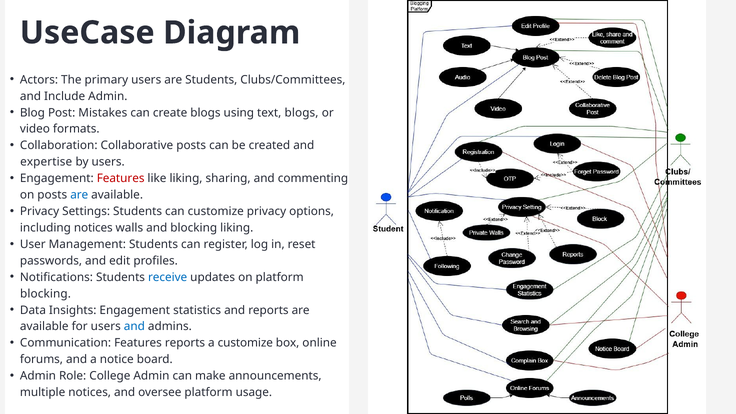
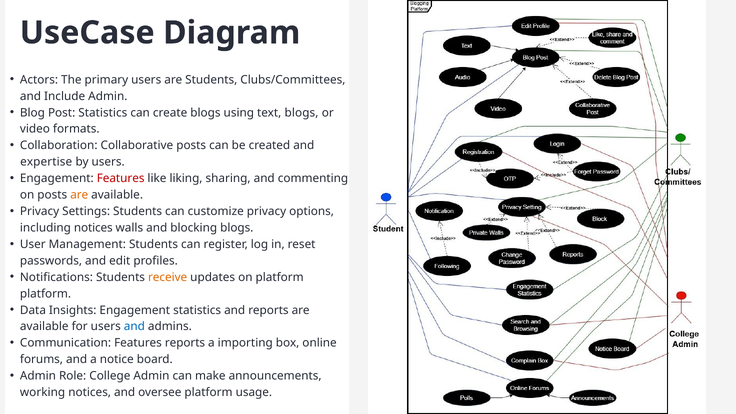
Post Mistakes: Mistakes -> Statistics
are at (79, 195) colour: blue -> orange
blocking liking: liking -> blogs
receive colour: blue -> orange
blocking at (45, 294): blocking -> platform
a customize: customize -> importing
multiple: multiple -> working
